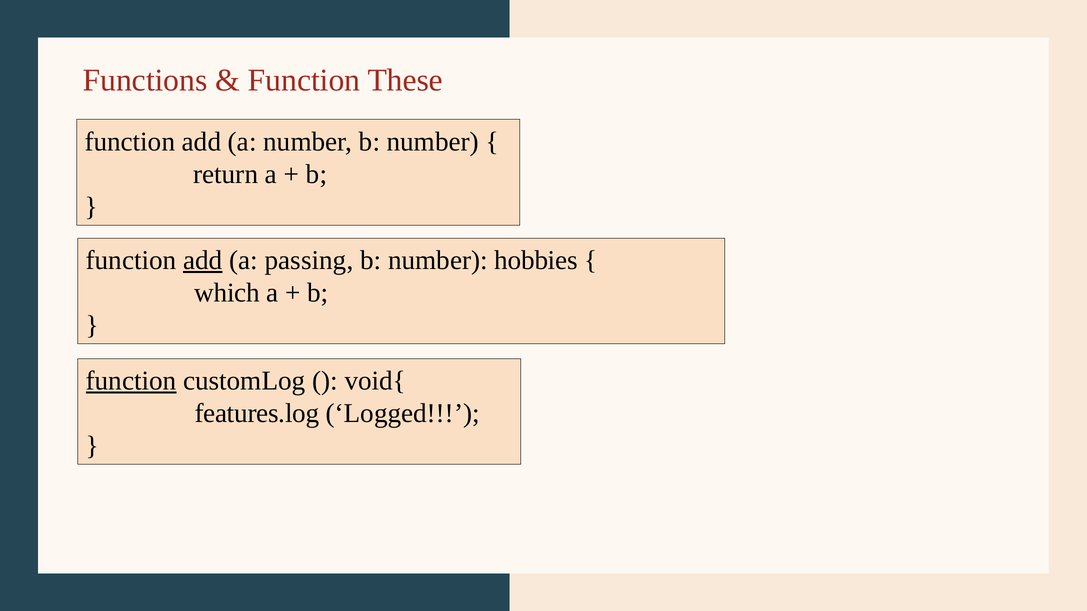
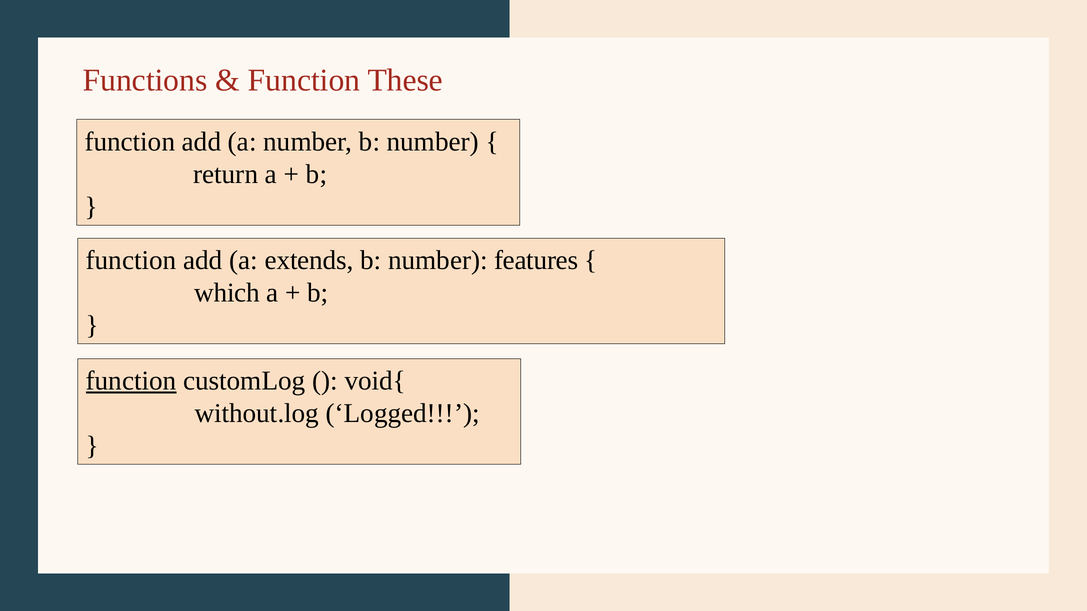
add at (203, 261) underline: present -> none
passing: passing -> extends
hobbies: hobbies -> features
features.log: features.log -> without.log
